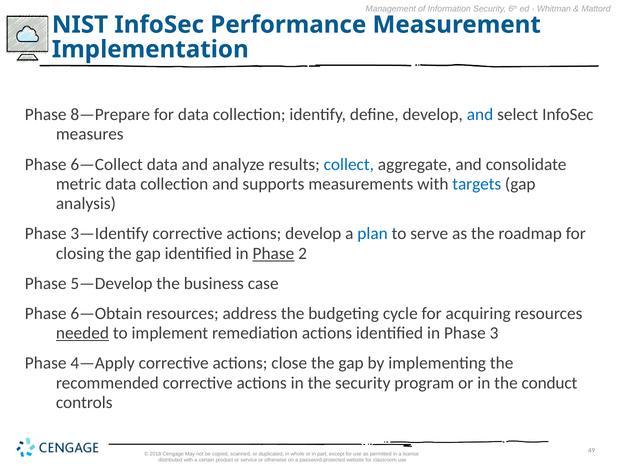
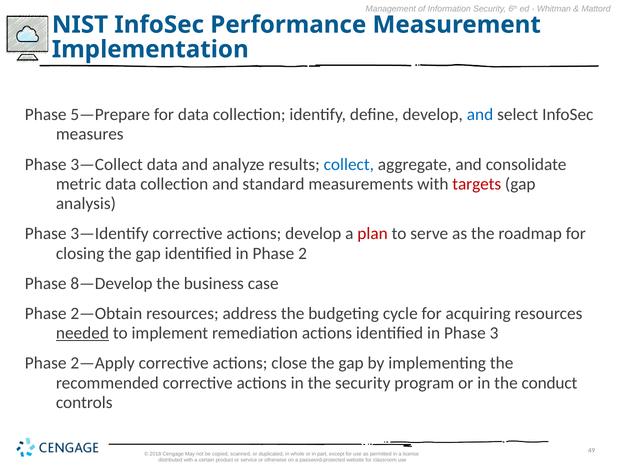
8—Prepare: 8—Prepare -> 5—Prepare
6—Collect: 6—Collect -> 3—Collect
supports: supports -> standard
targets colour: blue -> red
plan colour: blue -> red
Phase at (273, 254) underline: present -> none
5—Develop: 5—Develop -> 8—Develop
6—Obtain: 6—Obtain -> 2—Obtain
4—Apply: 4—Apply -> 2—Apply
